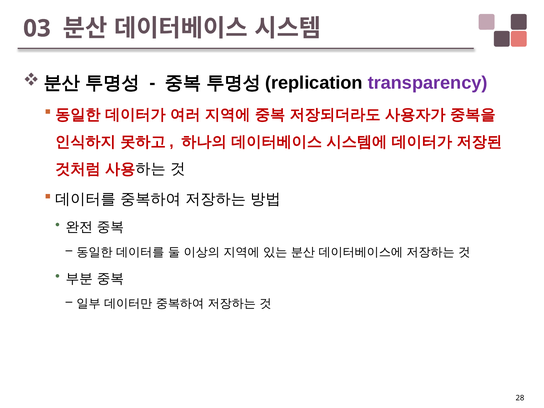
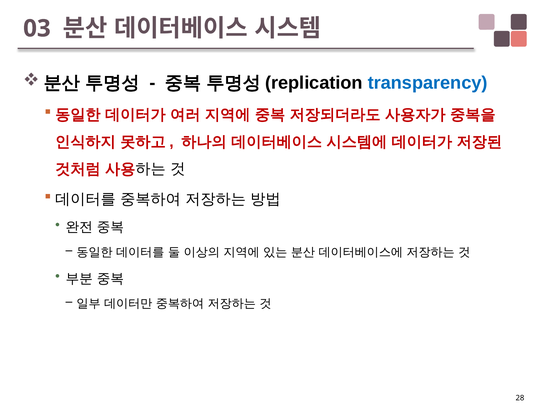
transparency colour: purple -> blue
